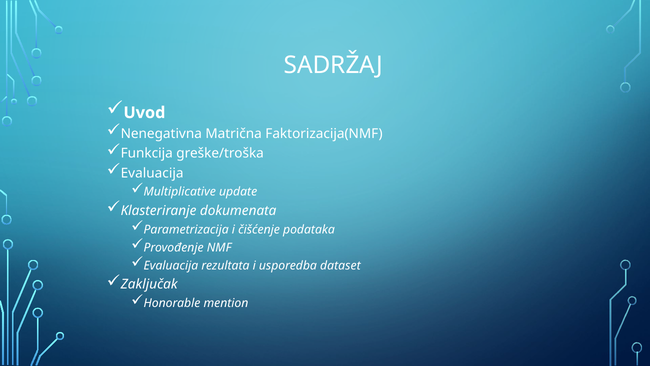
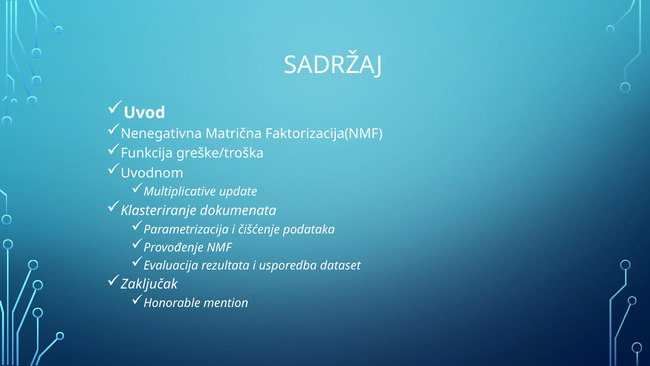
Evaluacija at (152, 173): Evaluacija -> Uvodnom
